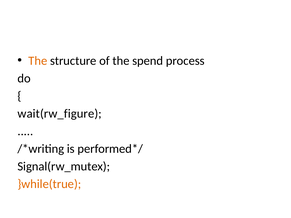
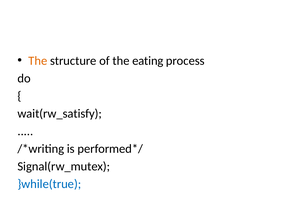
spend: spend -> eating
wait(rw_figure: wait(rw_figure -> wait(rw_satisfy
}while(true colour: orange -> blue
